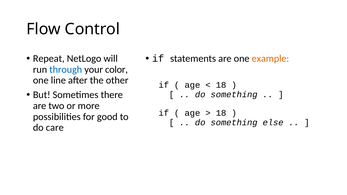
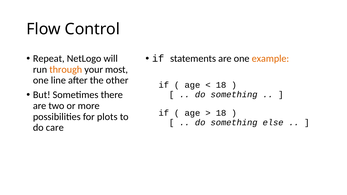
through colour: blue -> orange
color: color -> most
good: good -> plots
